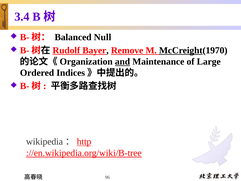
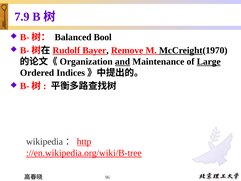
3.4: 3.4 -> 7.9
Null: Null -> Bool
Large underline: none -> present
